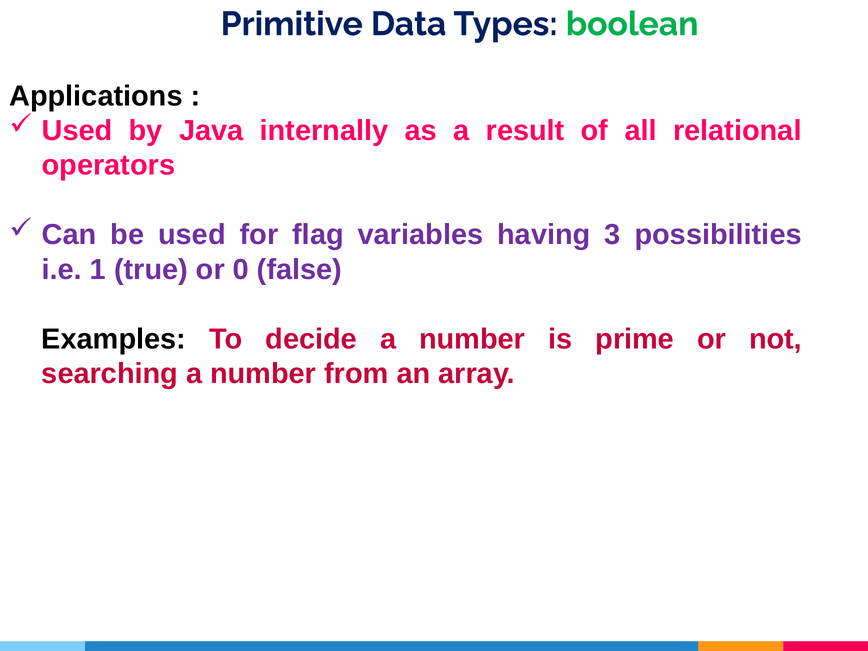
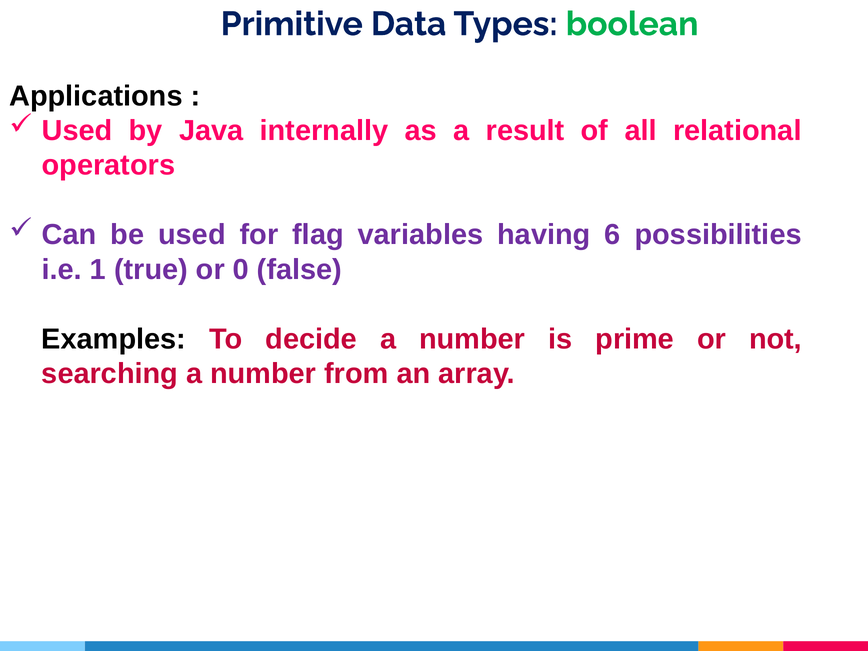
3: 3 -> 6
